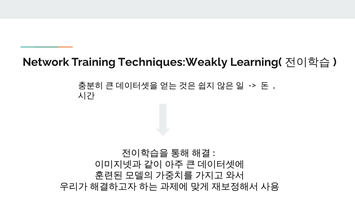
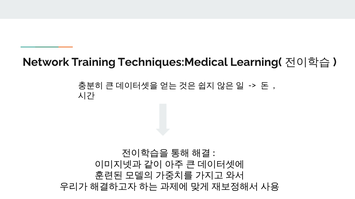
Techniques:Weakly: Techniques:Weakly -> Techniques:Medical
